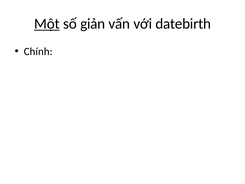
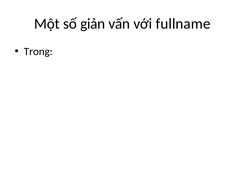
Một underline: present -> none
datebirth: datebirth -> fullname
Chính: Chính -> Trong
